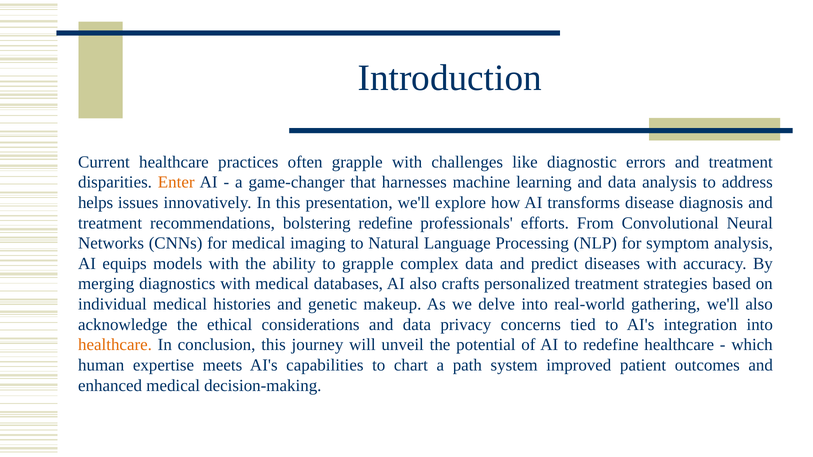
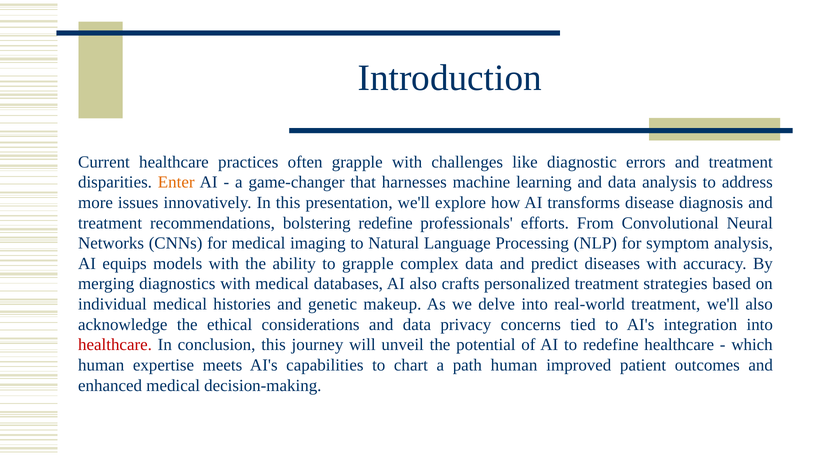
helps: helps -> more
real-world gathering: gathering -> treatment
healthcare at (115, 345) colour: orange -> red
path system: system -> human
